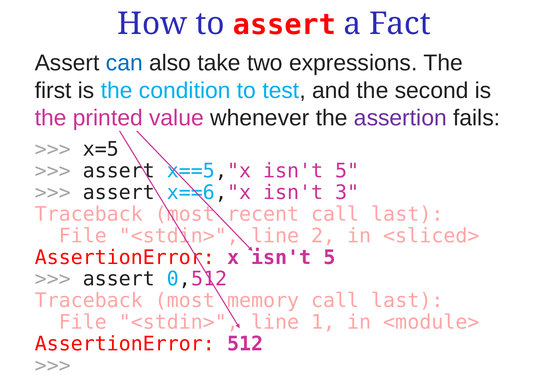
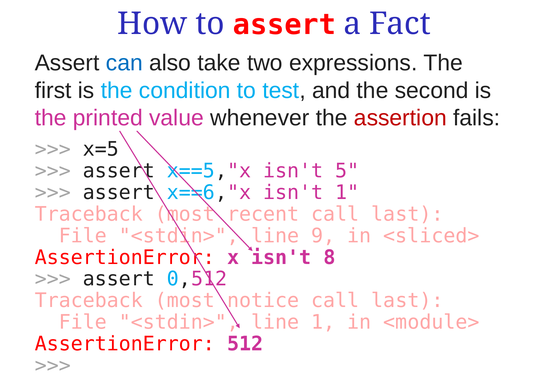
assertion colour: purple -> red
isn't 3: 3 -> 1
2: 2 -> 9
x isn't 5: 5 -> 8
memory: memory -> notice
